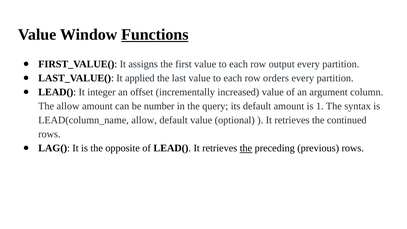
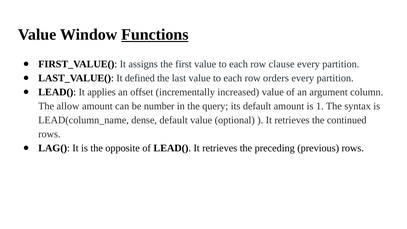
output: output -> clause
applied: applied -> defined
integer: integer -> applies
LEAD(column_name allow: allow -> dense
the at (246, 148) underline: present -> none
